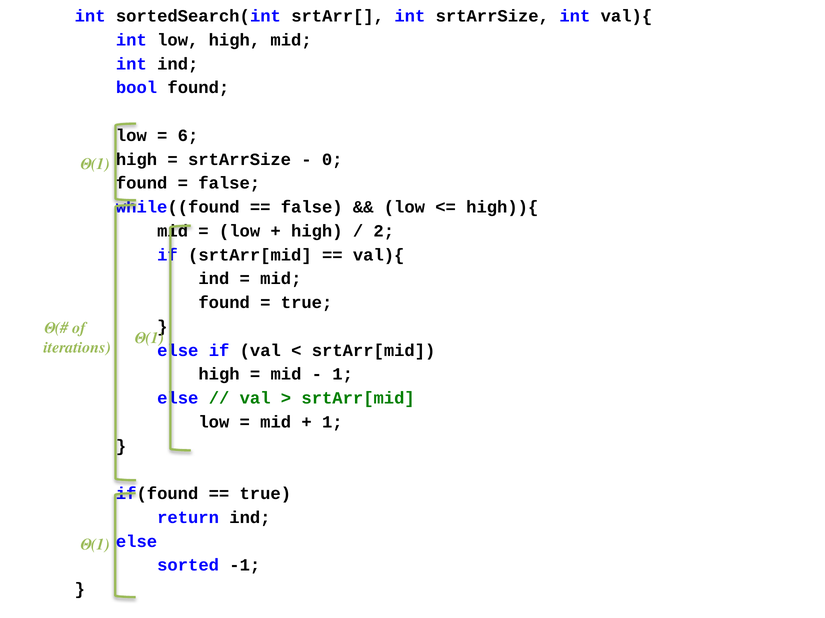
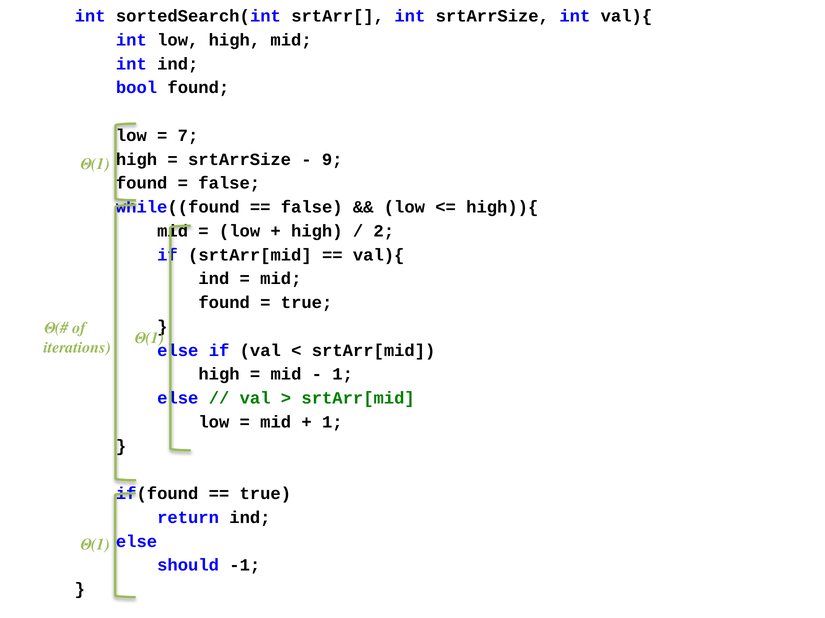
6: 6 -> 7
0: 0 -> 9
sorted: sorted -> should
